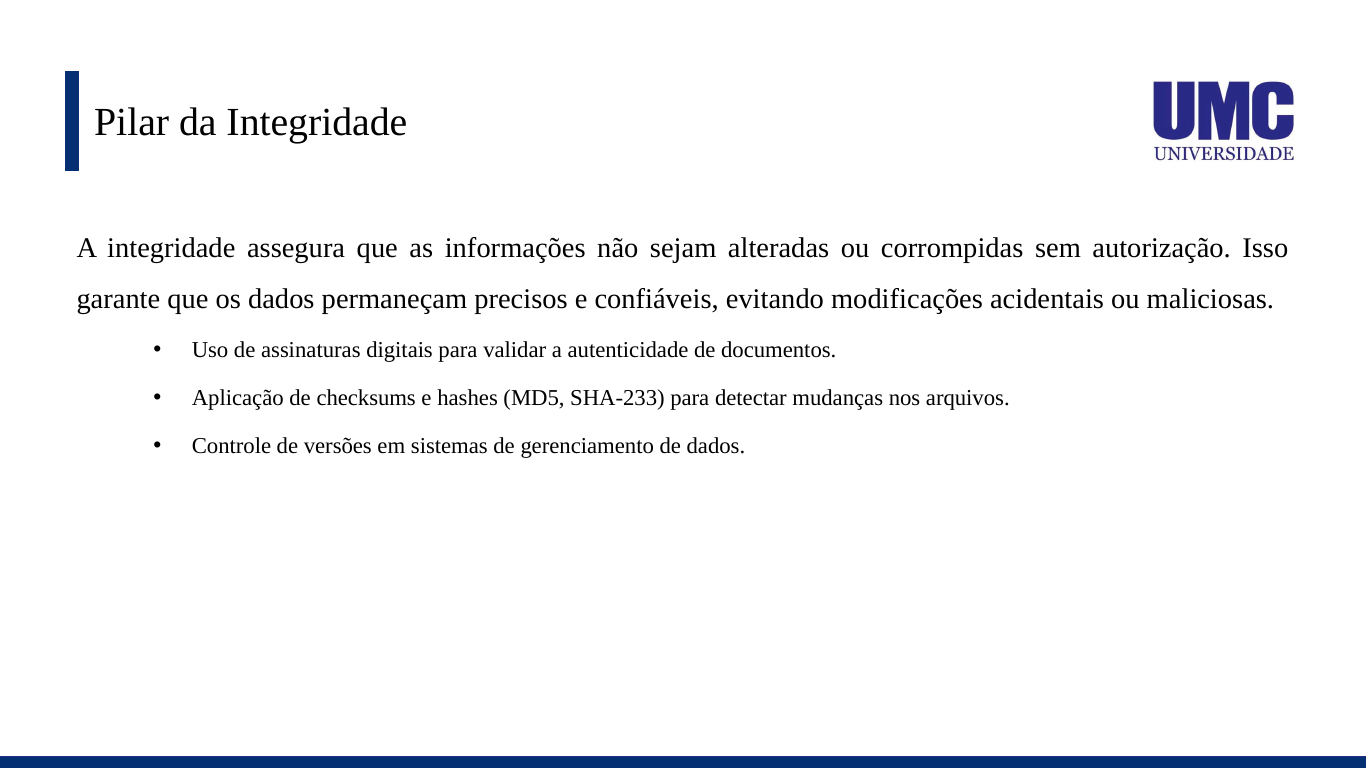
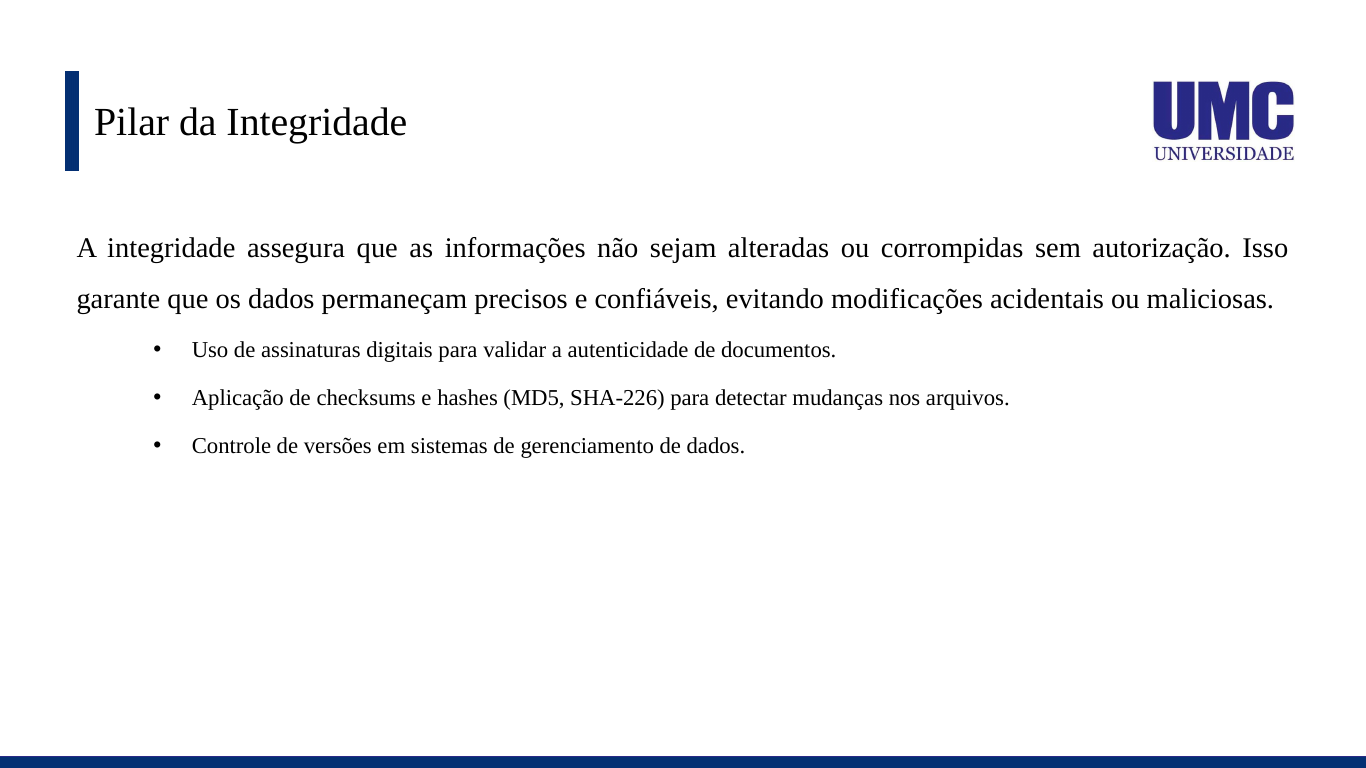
SHA-233: SHA-233 -> SHA-226
